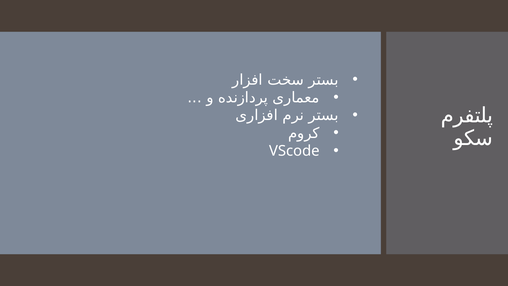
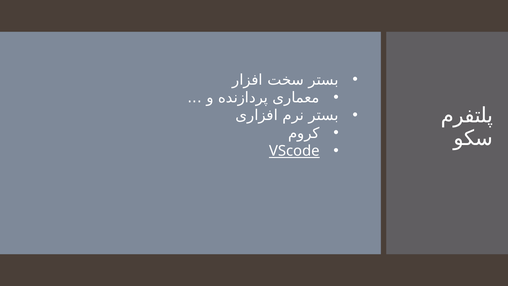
VScode underline: none -> present
